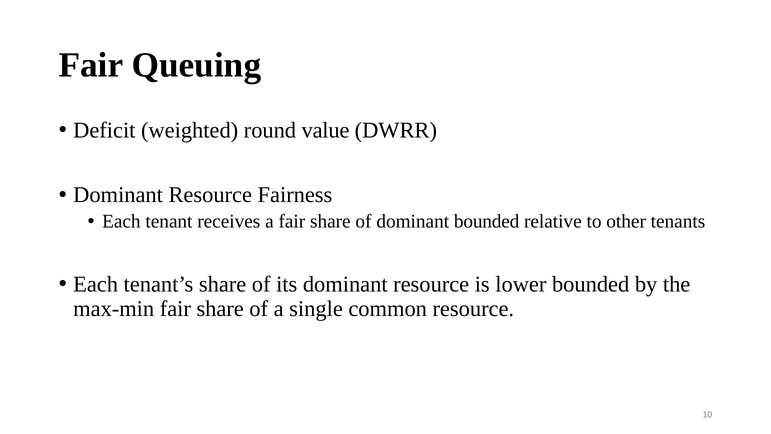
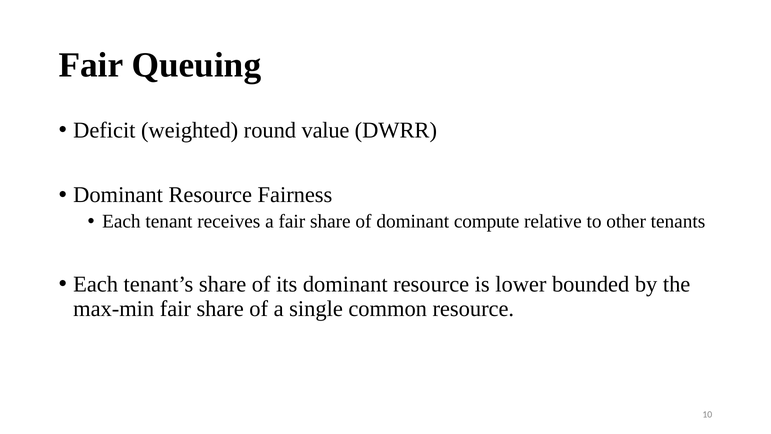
dominant bounded: bounded -> compute
